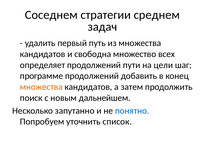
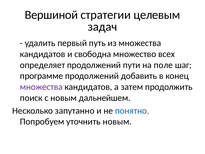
Соседнем: Соседнем -> Вершиной
среднем: среднем -> целевым
цели: цели -> поле
множества at (41, 87) colour: orange -> purple
уточнить список: список -> новым
